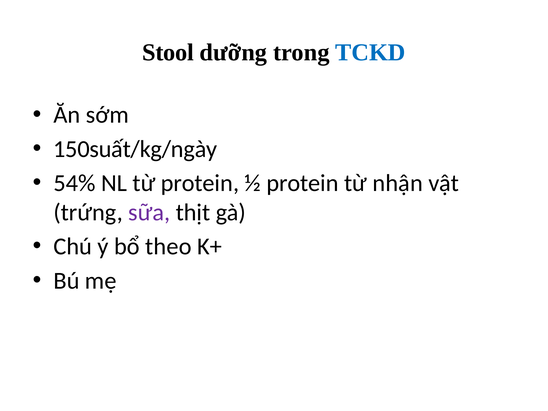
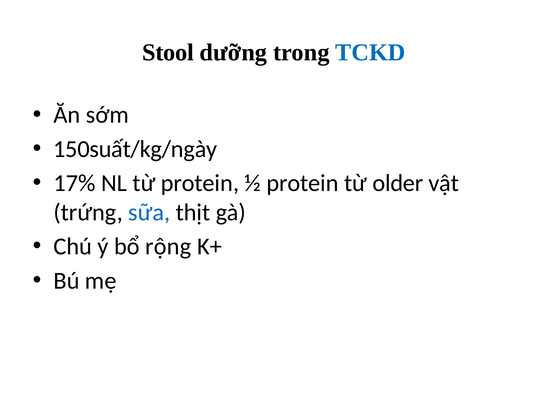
54%: 54% -> 17%
nhận: nhận -> older
sữa colour: purple -> blue
theo: theo -> rộng
